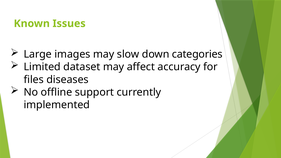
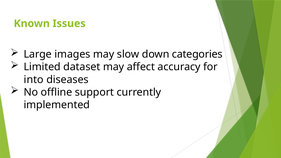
files: files -> into
